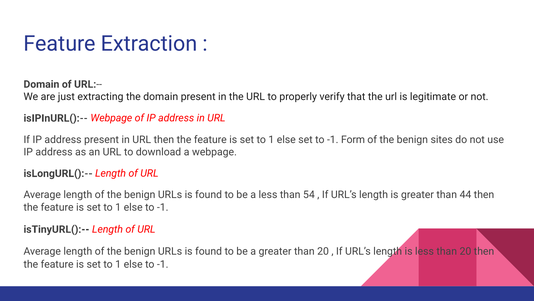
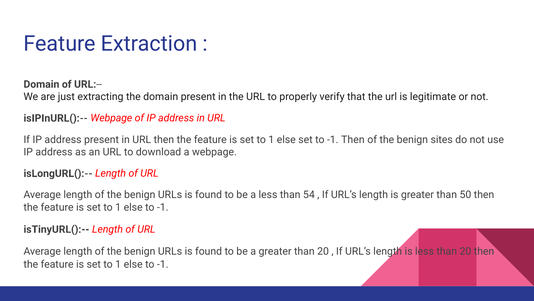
-1 Form: Form -> Then
44: 44 -> 50
